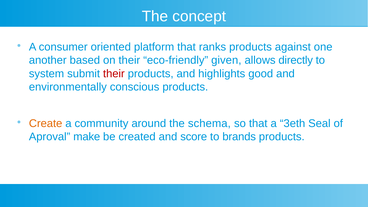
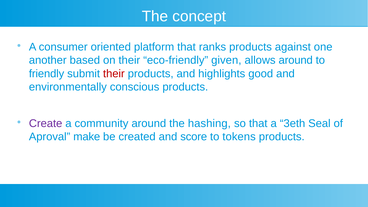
allows directly: directly -> around
system: system -> friendly
Create colour: orange -> purple
schema: schema -> hashing
brands: brands -> tokens
